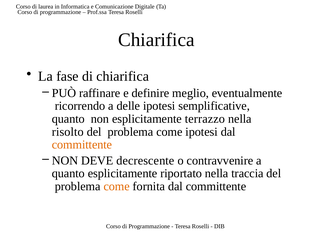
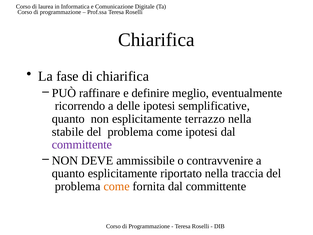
risolto: risolto -> stabile
committente at (82, 144) colour: orange -> purple
decrescente: decrescente -> ammissibile
